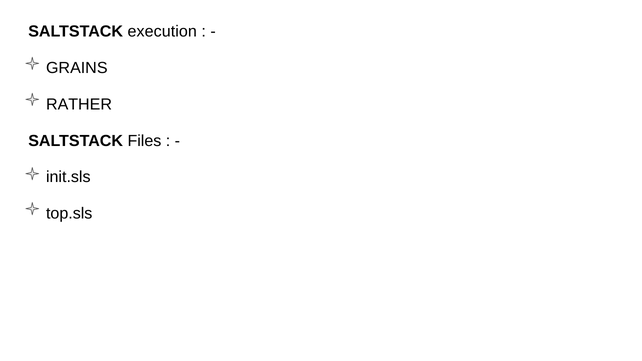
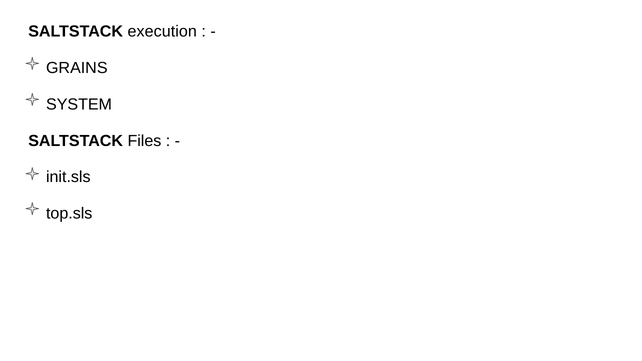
RATHER: RATHER -> SYSTEM
